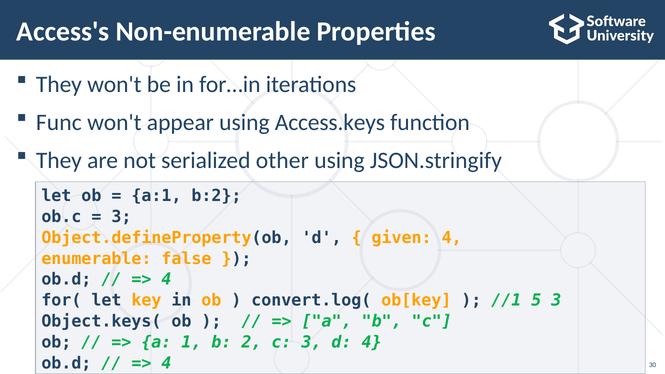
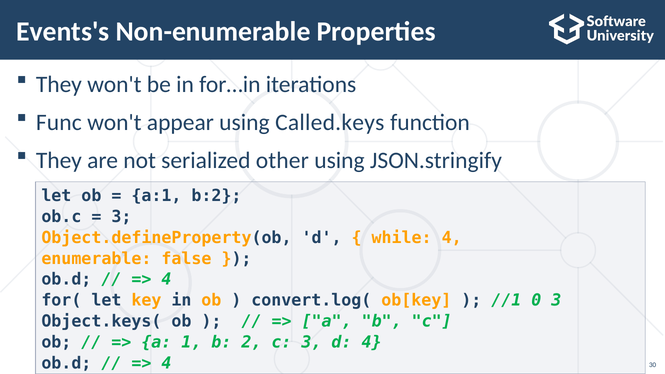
Access's: Access's -> Events's
Access.keys: Access.keys -> Called.keys
given: given -> while
5: 5 -> 0
